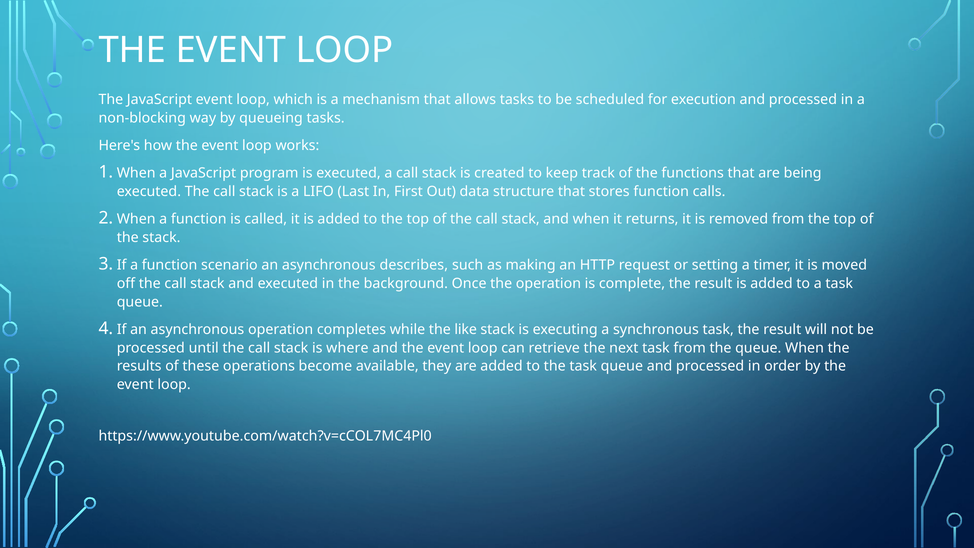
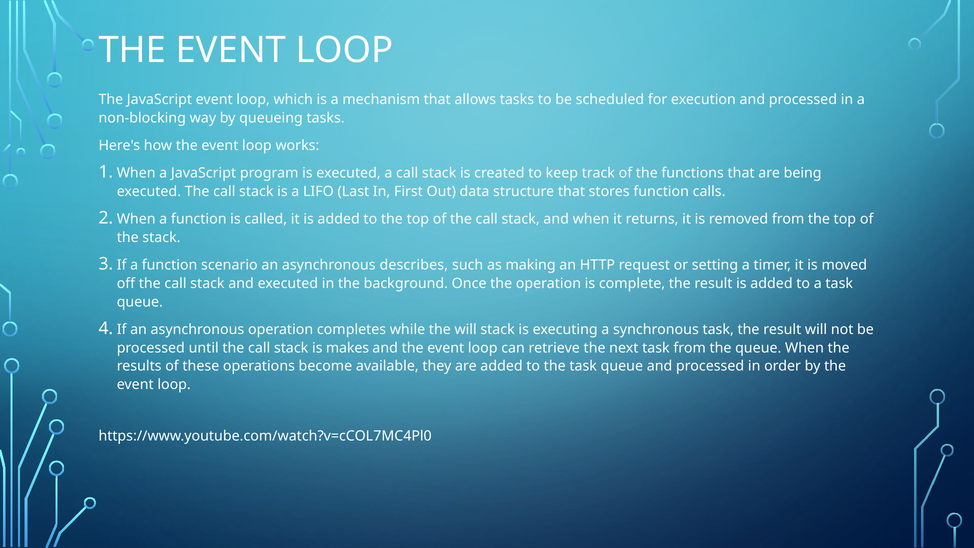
the like: like -> will
where: where -> makes
